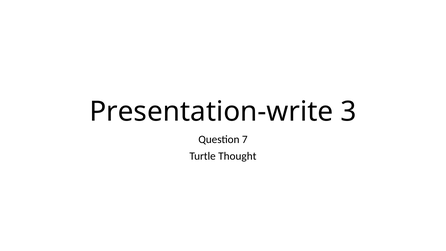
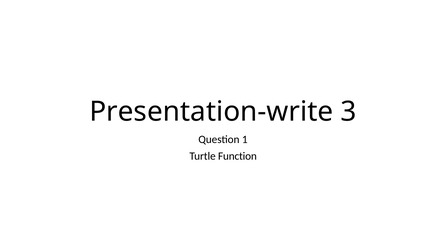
7: 7 -> 1
Thought: Thought -> Function
